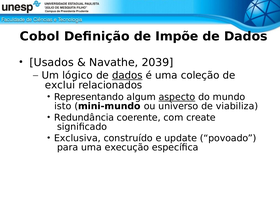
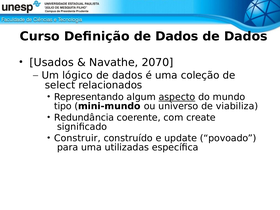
Cobol: Cobol -> Curso
Definição de Impõe: Impõe -> Dados
2039: 2039 -> 2070
dados at (127, 75) underline: present -> none
exclui: exclui -> select
isto: isto -> tipo
Exclusiva: Exclusiva -> Construir
execução: execução -> utilizadas
